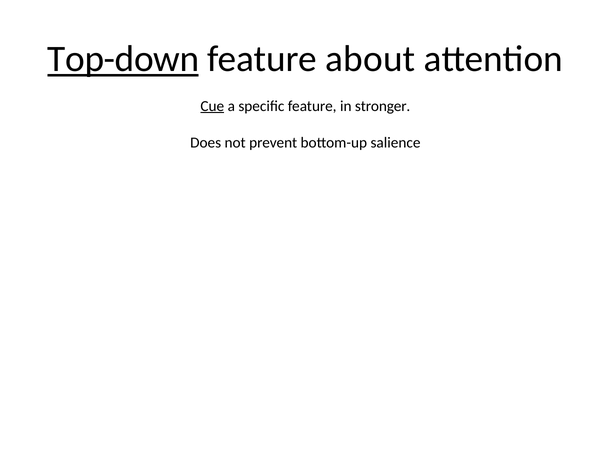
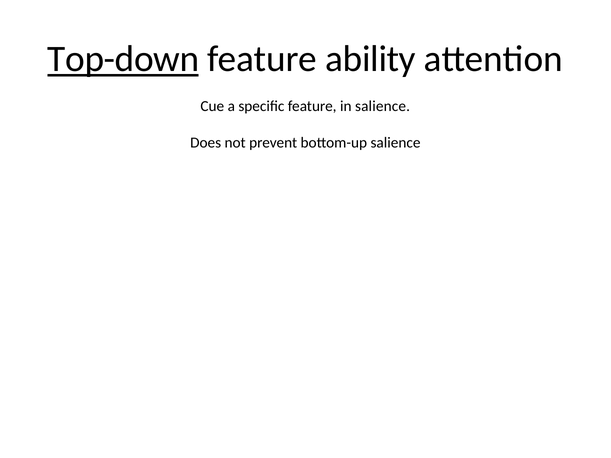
about: about -> ability
Cue underline: present -> none
in stronger: stronger -> salience
